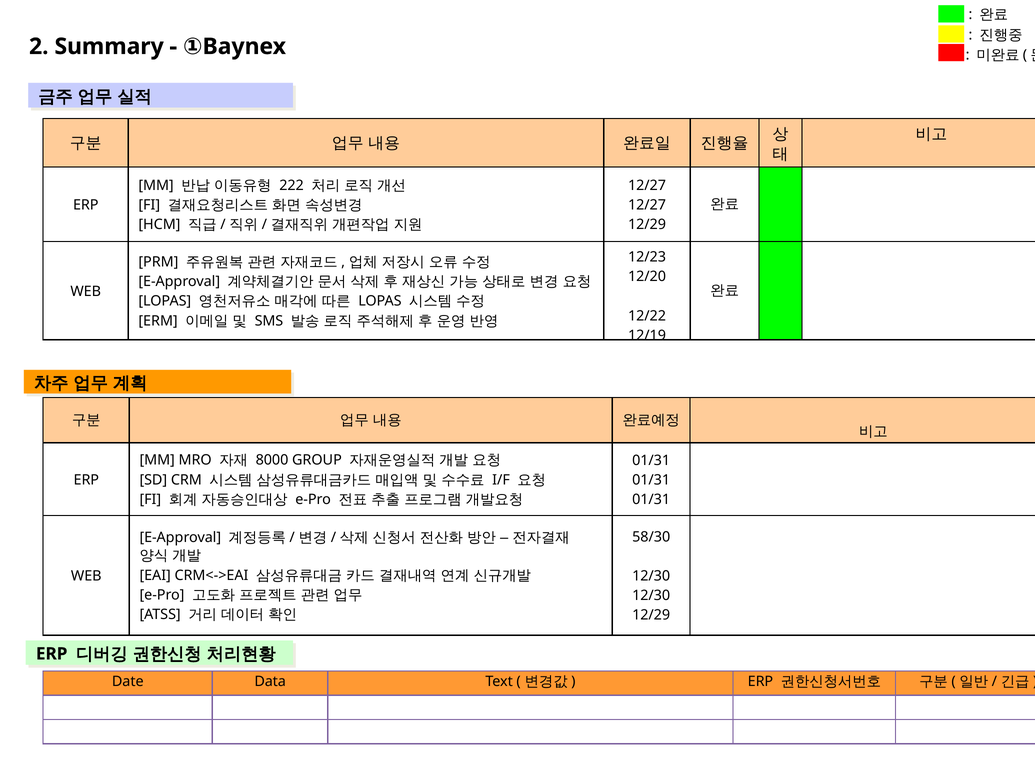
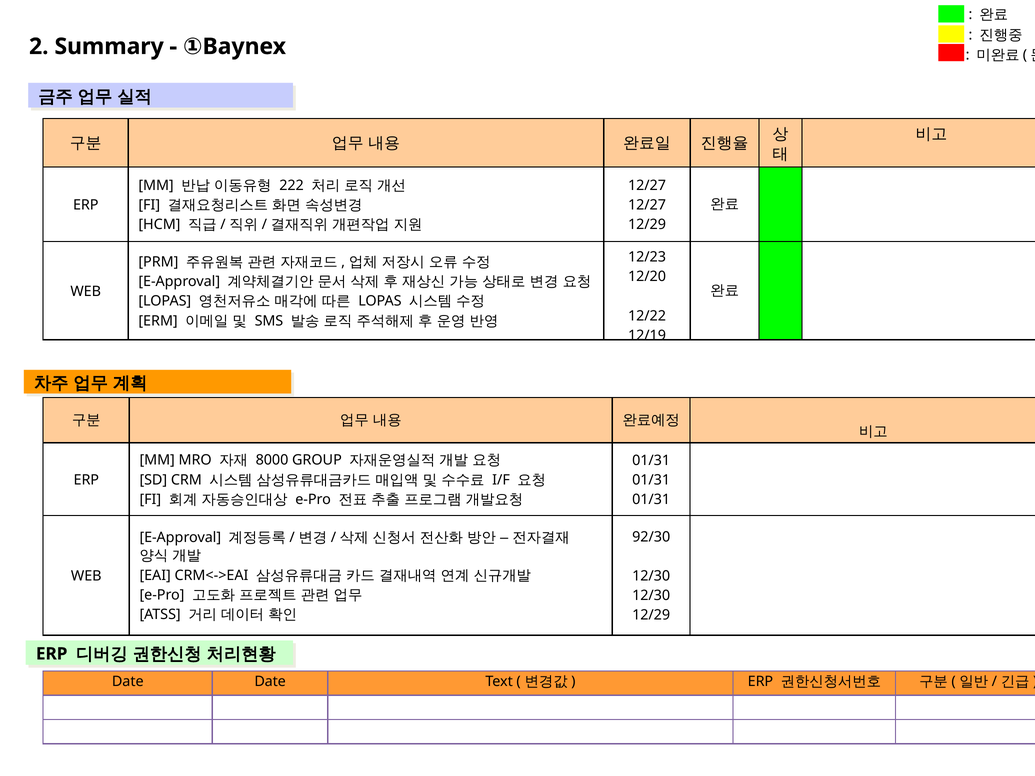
58/30: 58/30 -> 92/30
Date Data: Data -> Date
